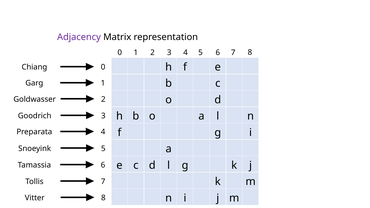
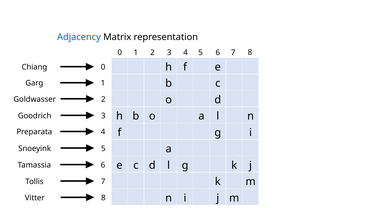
Adjacency colour: purple -> blue
